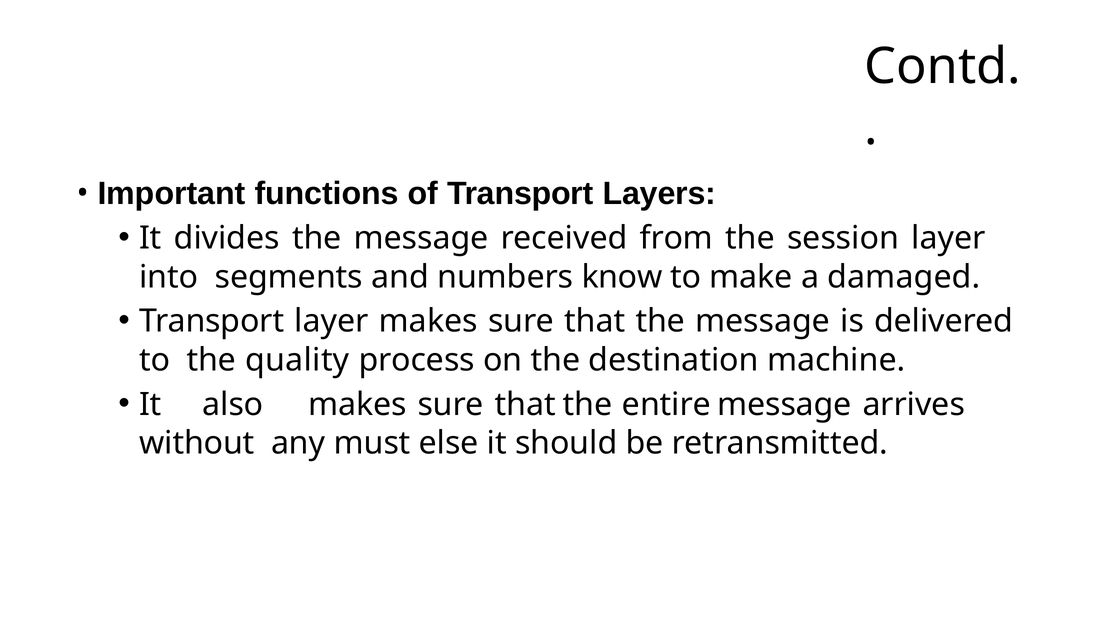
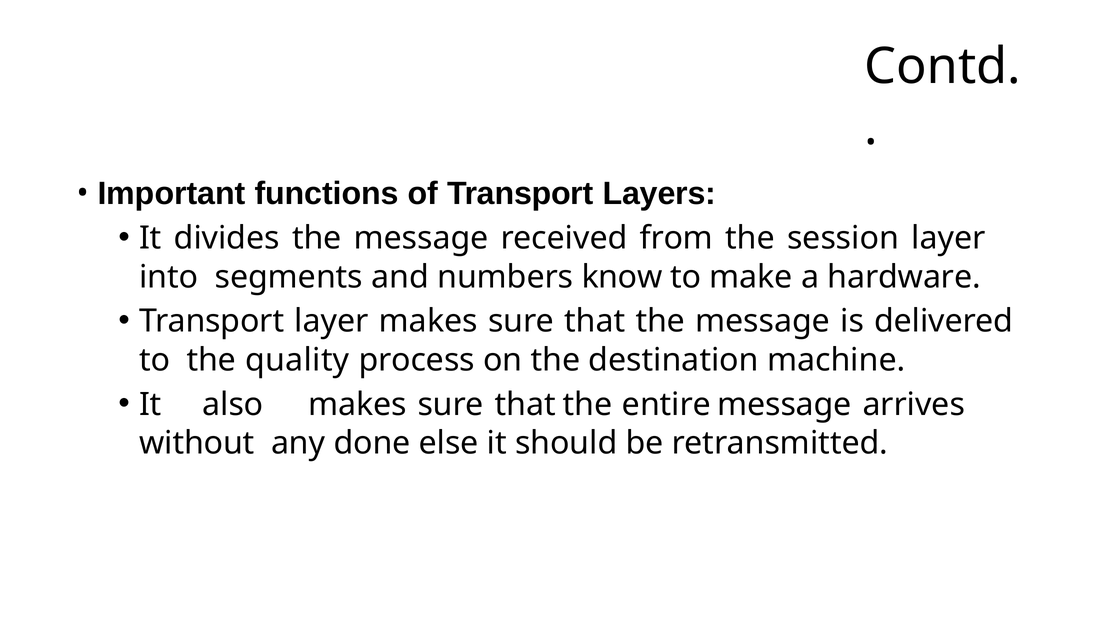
damaged: damaged -> hardware
must: must -> done
